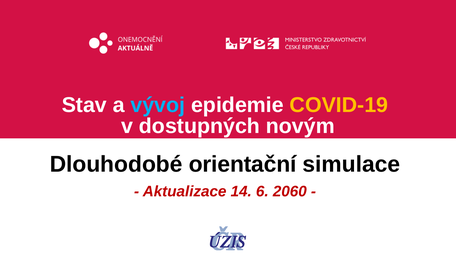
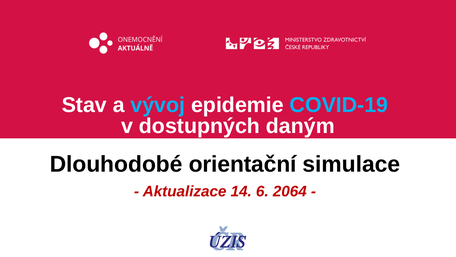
COVID-19 colour: yellow -> light blue
novým: novým -> daným
2060: 2060 -> 2064
